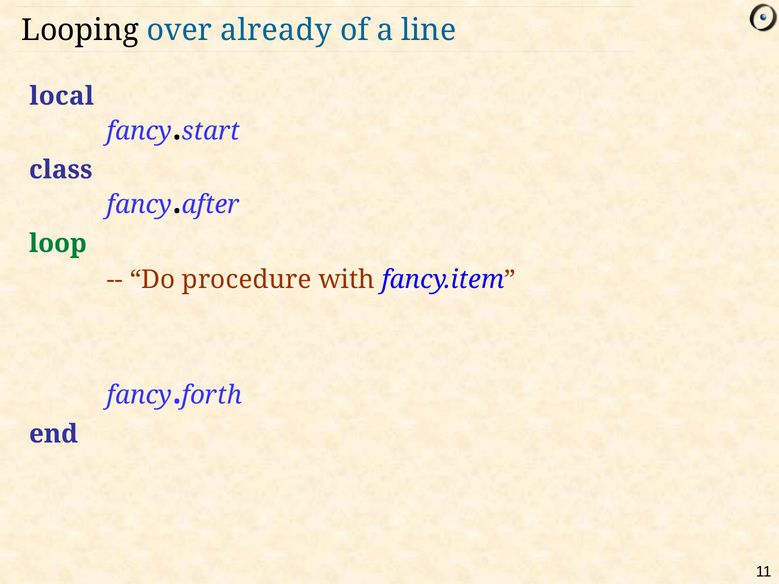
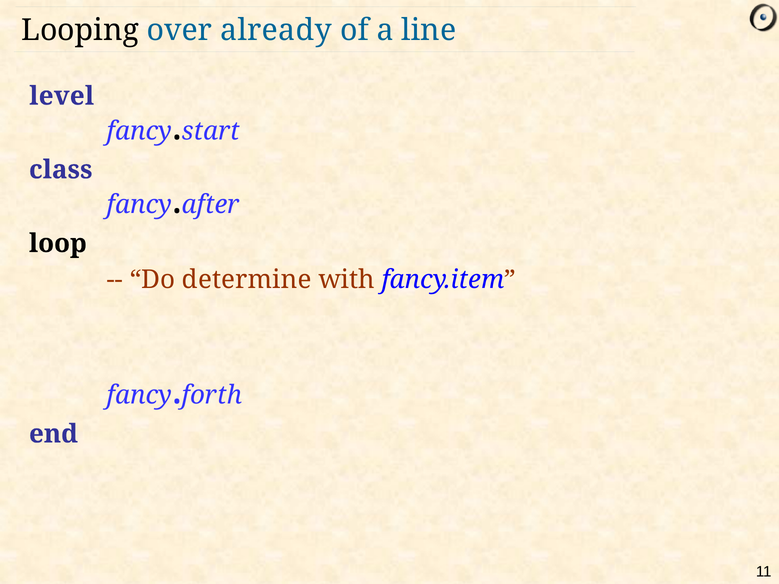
local: local -> level
loop colour: green -> black
procedure: procedure -> determine
